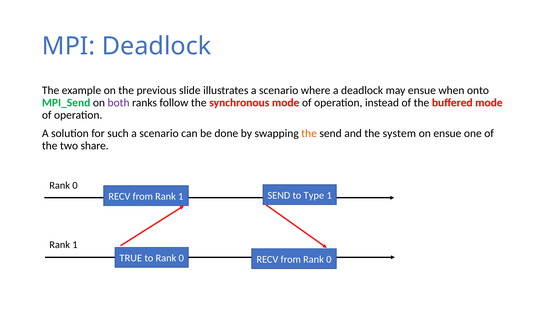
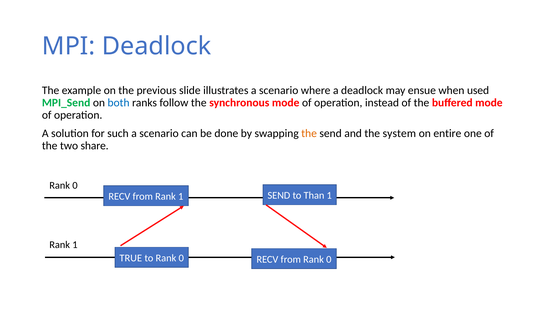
onto: onto -> used
both colour: purple -> blue
on ensue: ensue -> entire
Type: Type -> Than
